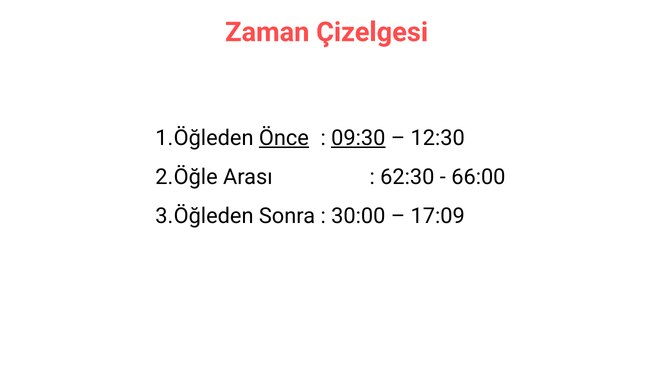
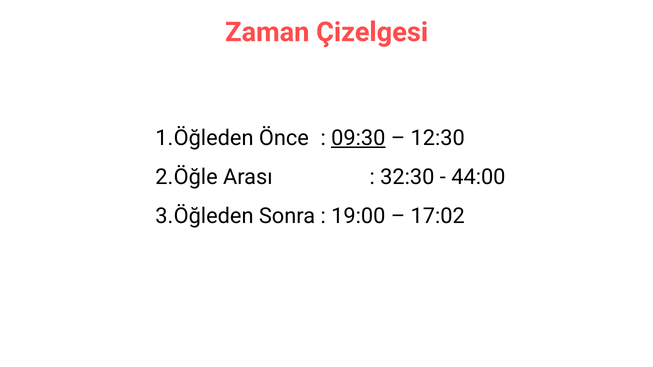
Önce underline: present -> none
62:30: 62:30 -> 32:30
66:00: 66:00 -> 44:00
30:00: 30:00 -> 19:00
17:09: 17:09 -> 17:02
